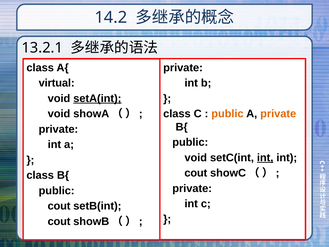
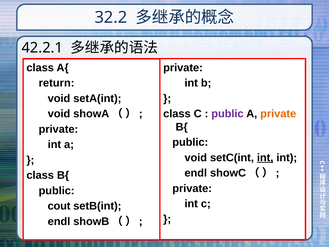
14.2: 14.2 -> 32.2
13.2.1: 13.2.1 -> 42.2.1
virtual: virtual -> return
setA(int underline: present -> none
public at (227, 114) colour: orange -> purple
cout at (196, 173): cout -> endl
cout at (59, 221): cout -> endl
